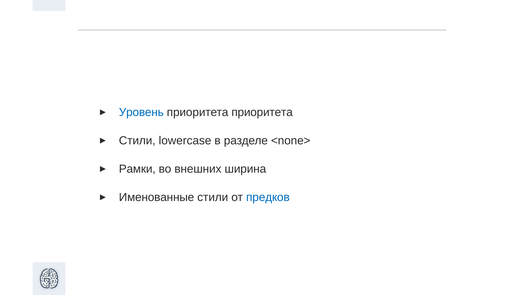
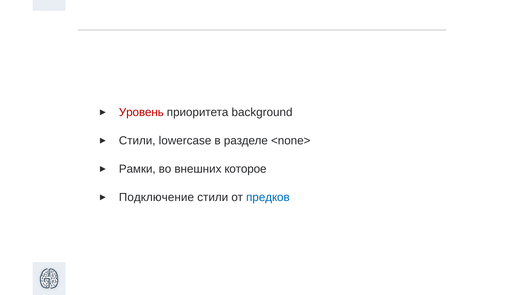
Уровень colour: blue -> red
приоритета приоритета: приоритета -> background
ширина: ширина -> которое
Именованные: Именованные -> Подключение
